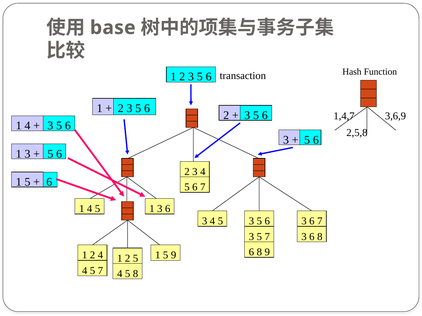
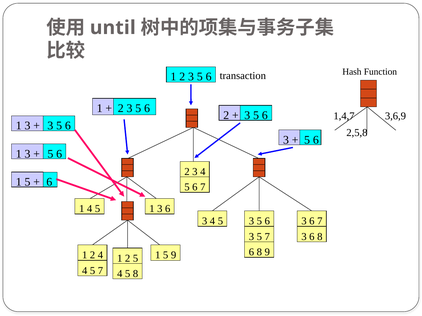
base: base -> until
4 at (27, 126): 4 -> 3
